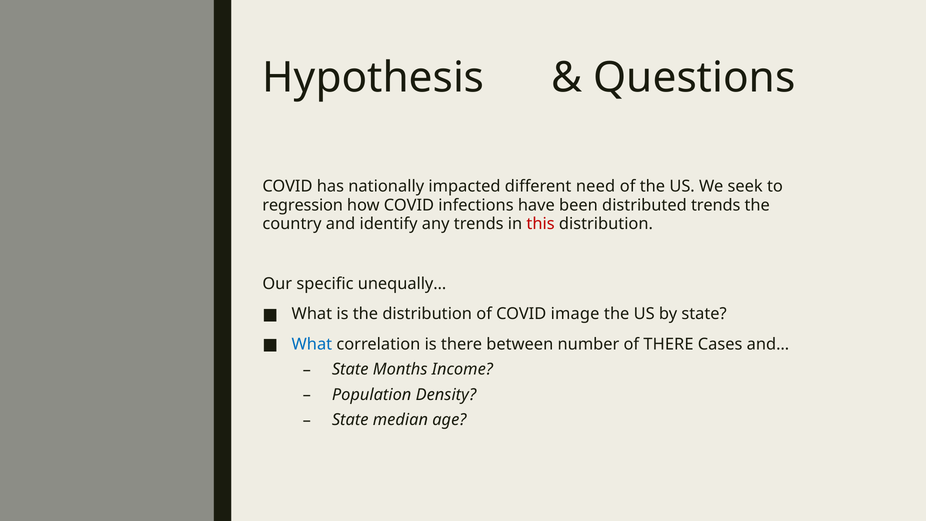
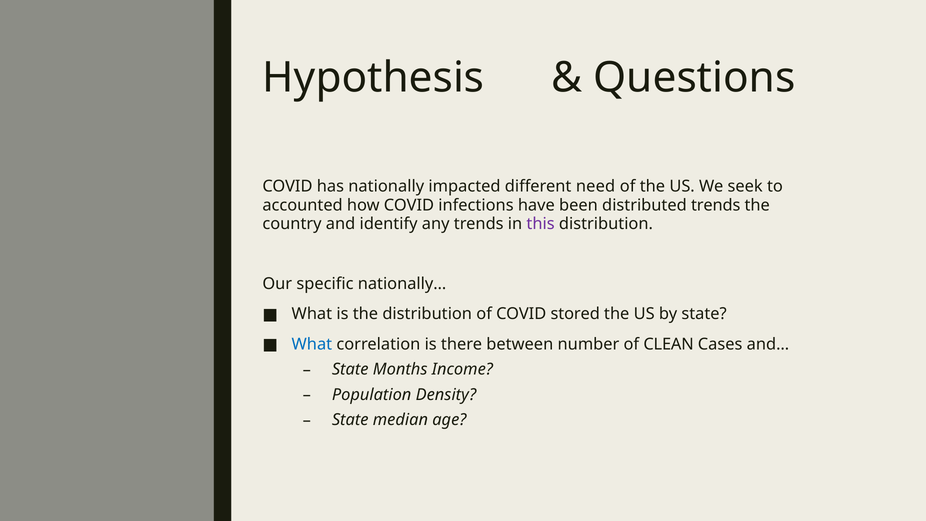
regression: regression -> accounted
this colour: red -> purple
unequally…: unequally… -> nationally…
image: image -> stored
of THERE: THERE -> CLEAN
